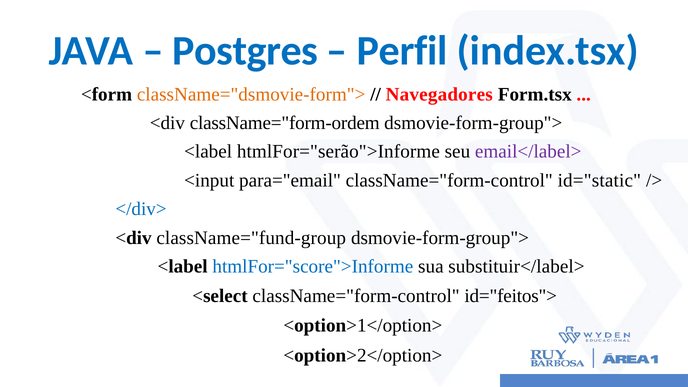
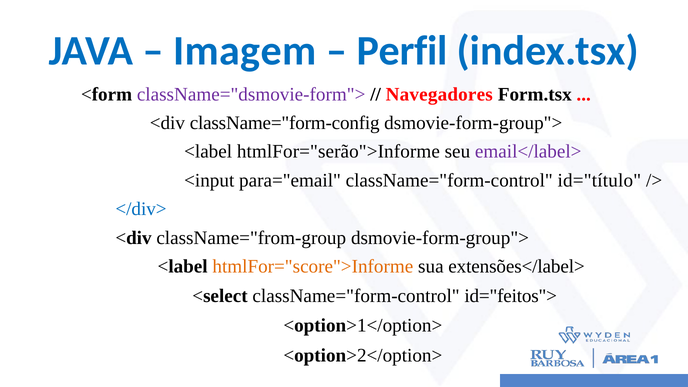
Postgres: Postgres -> Imagem
className="dsmovie-form"> colour: orange -> purple
className="form-ordem: className="form-ordem -> className="form-config
id="static: id="static -> id="título
className="fund-group: className="fund-group -> className="from-group
htmlFor="score">Informe colour: blue -> orange
substituir</label>: substituir</label> -> extensões</label>
